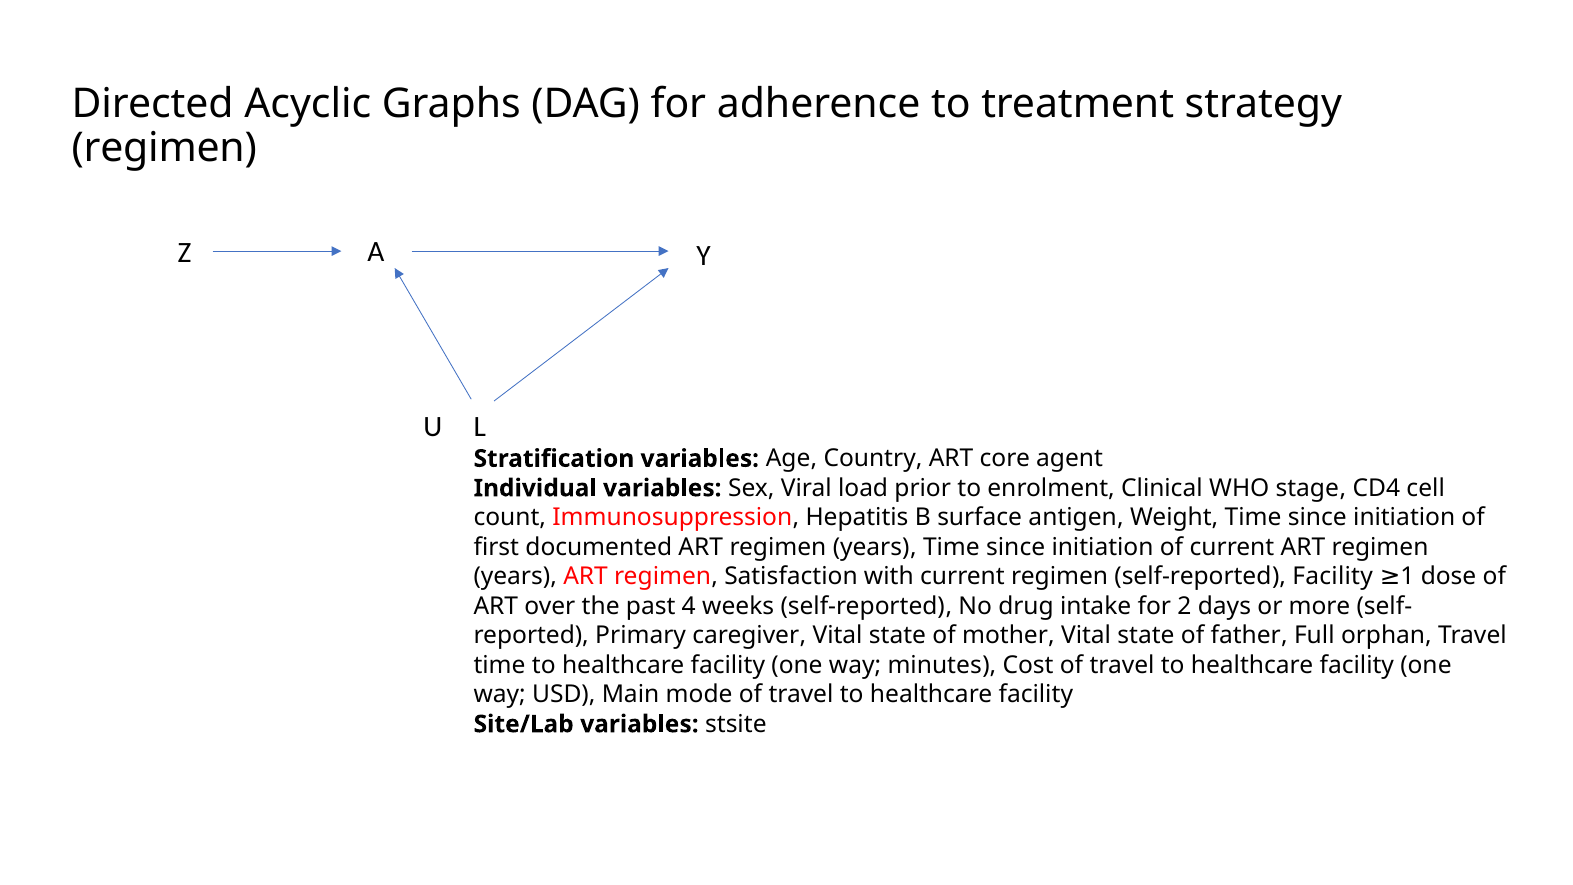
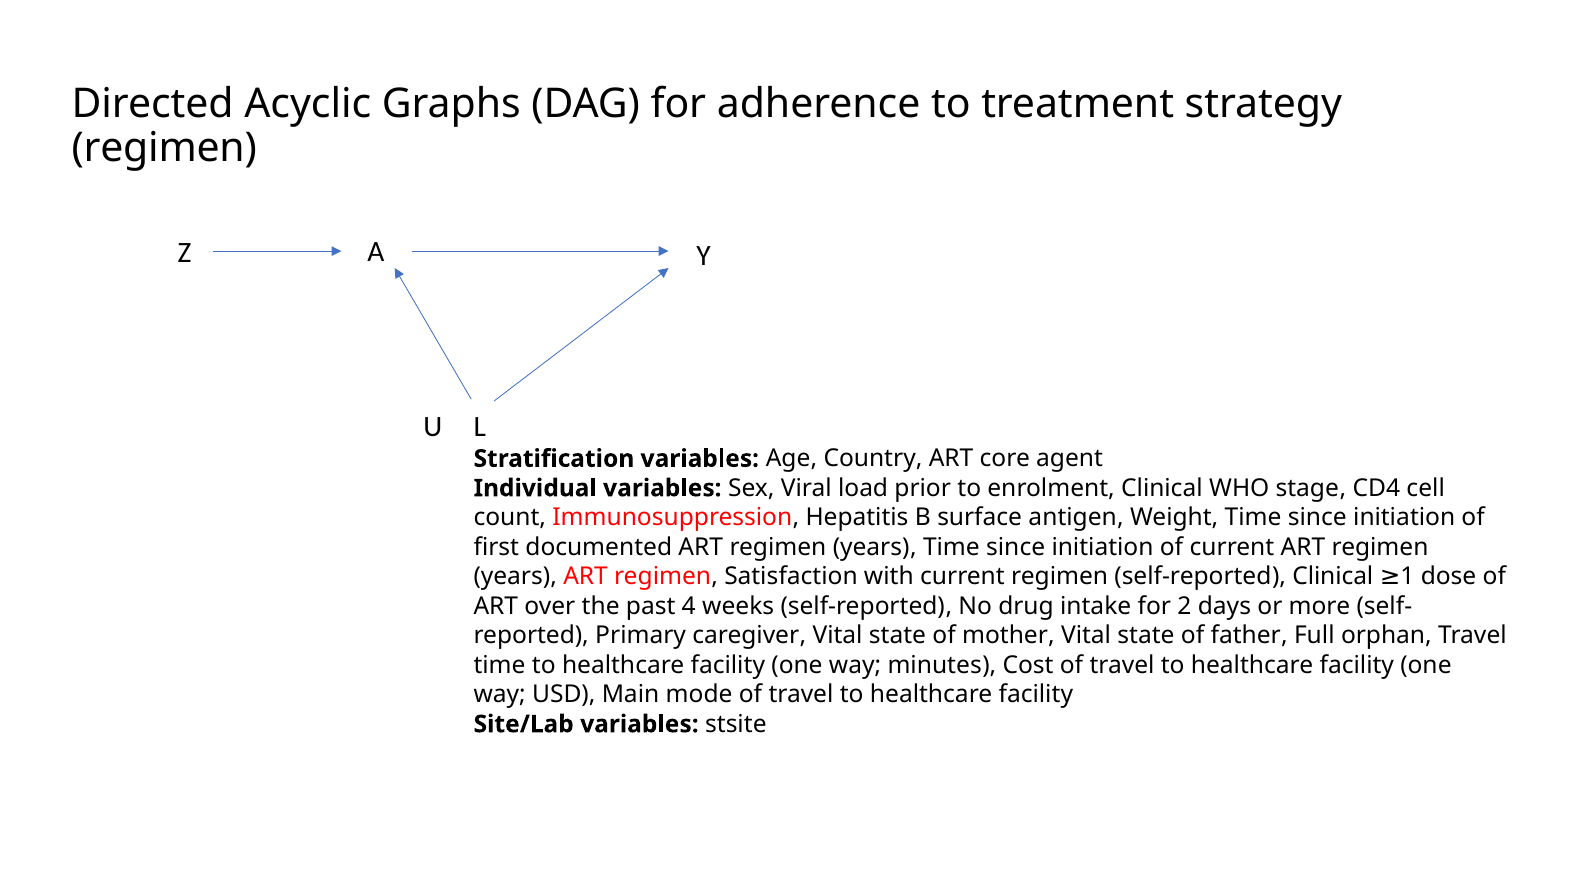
self-reported Facility: Facility -> Clinical
